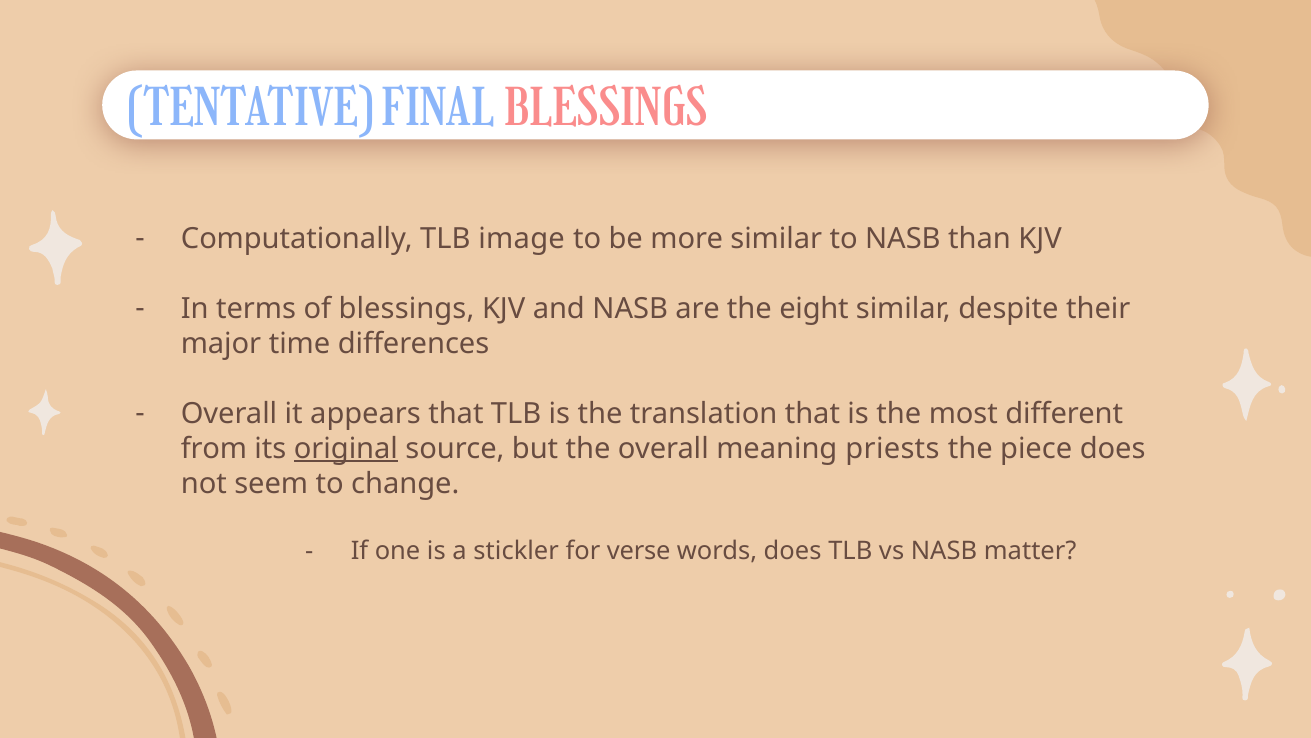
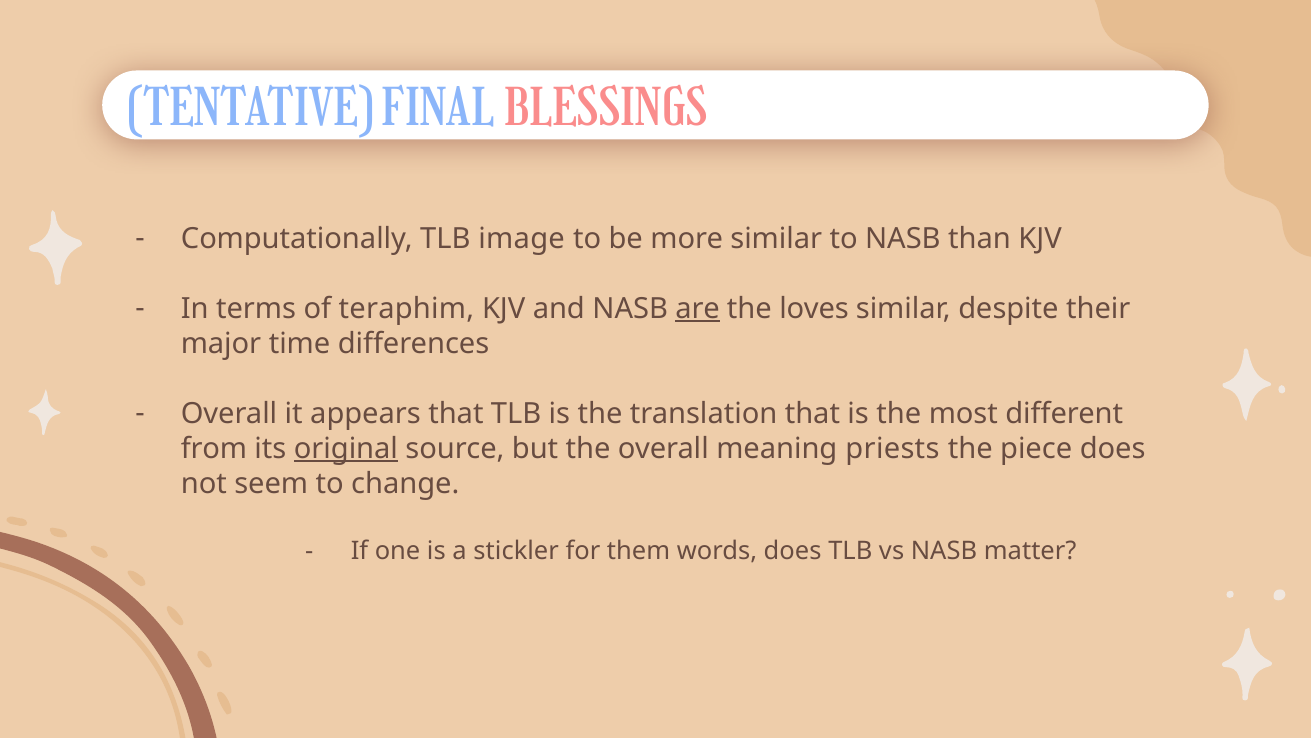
of blessings: blessings -> teraphim
are underline: none -> present
eight: eight -> loves
verse: verse -> them
